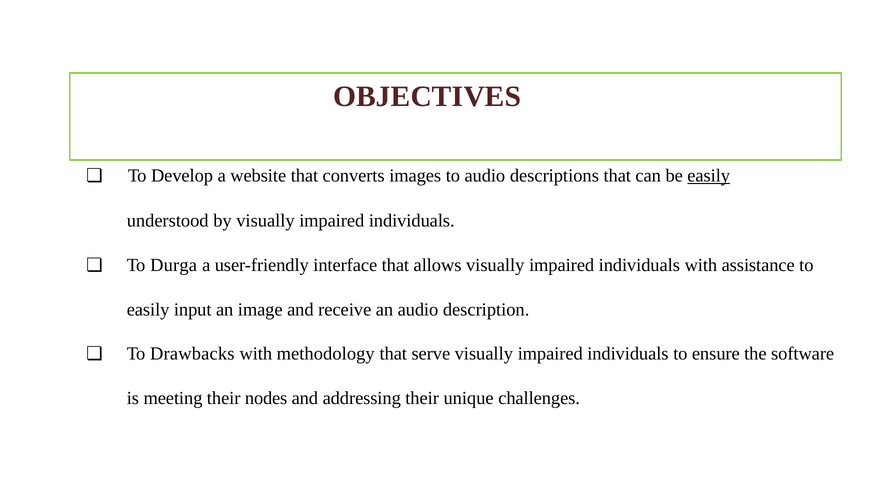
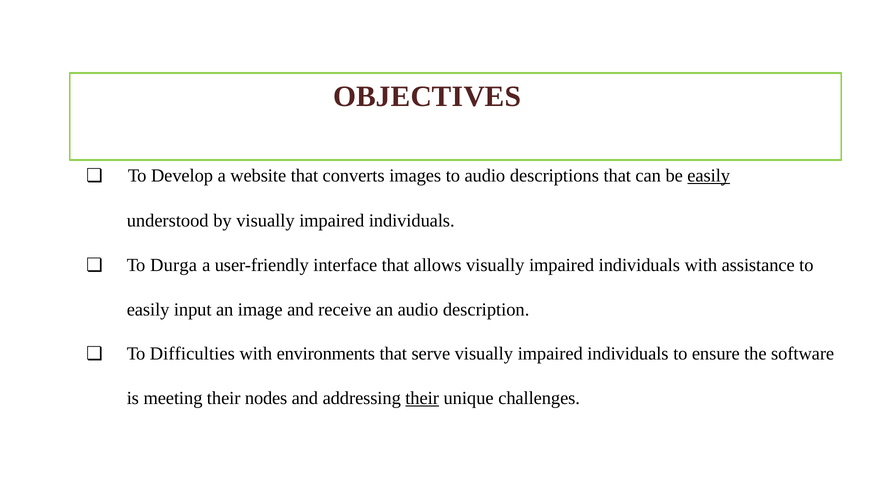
Drawbacks: Drawbacks -> Difficulties
methodology: methodology -> environments
their at (422, 398) underline: none -> present
